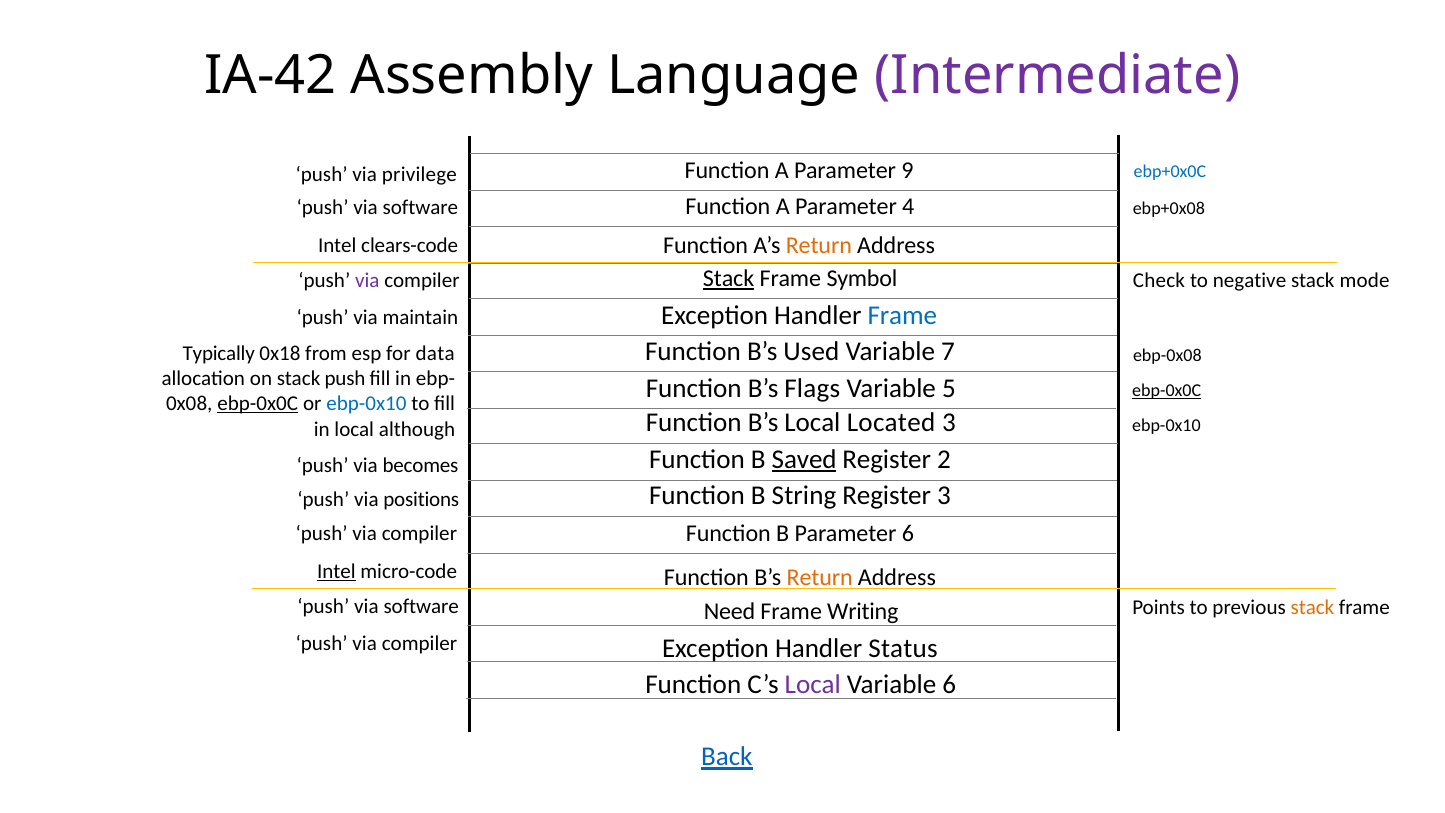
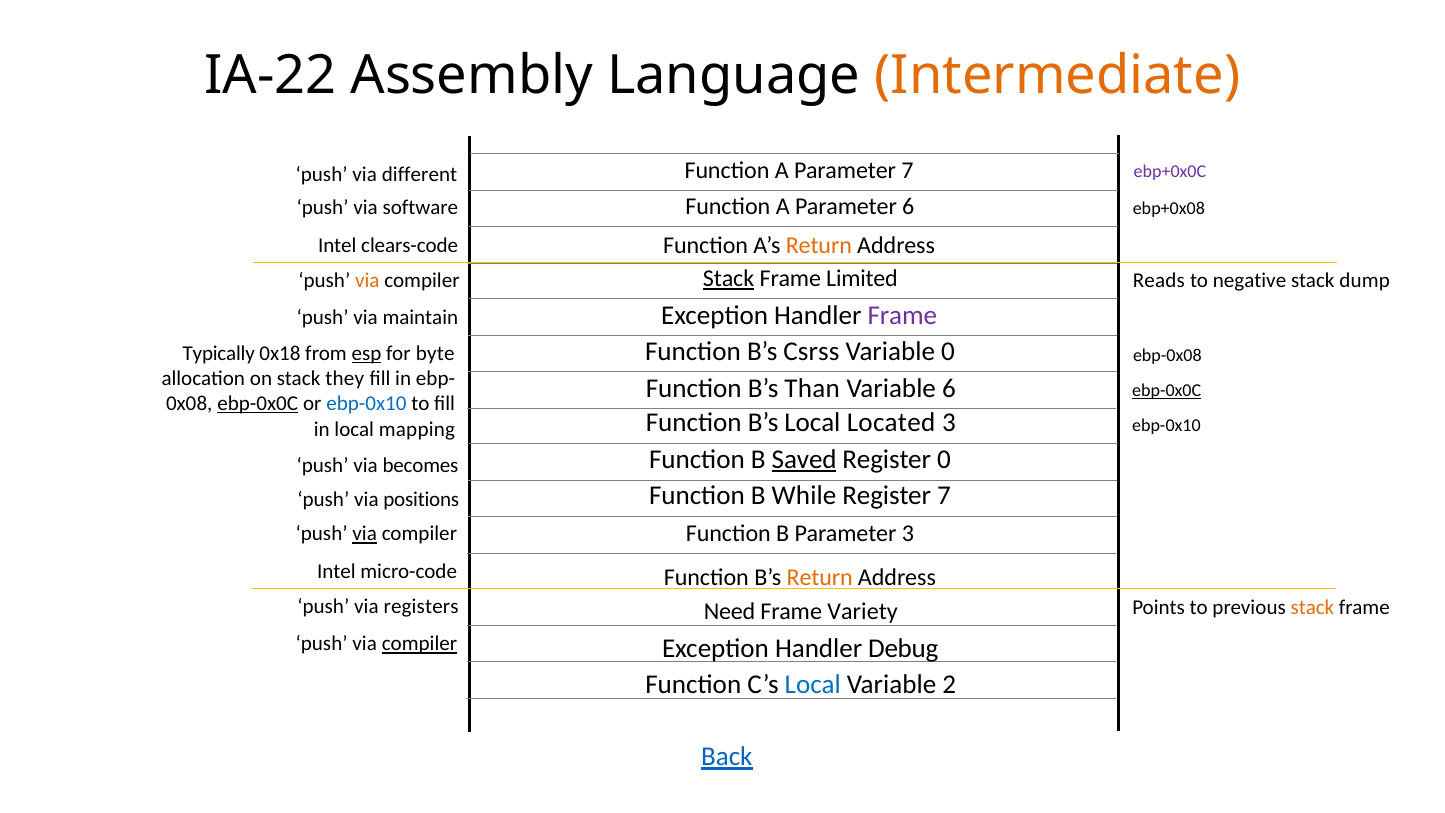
IA-42: IA-42 -> IA-22
Intermediate colour: purple -> orange
Parameter 9: 9 -> 7
ebp+0x0C colour: blue -> purple
privilege: privilege -> different
Parameter 4: 4 -> 6
Symbol: Symbol -> Limited
via at (367, 280) colour: purple -> orange
Check: Check -> Reads
mode: mode -> dump
Frame at (902, 316) colour: blue -> purple
Used: Used -> Csrss
Variable 7: 7 -> 0
esp underline: none -> present
data: data -> byte
stack push: push -> they
Flags: Flags -> Than
Variable 5: 5 -> 6
although: although -> mapping
Register 2: 2 -> 0
String: String -> While
Register 3: 3 -> 7
Parameter 6: 6 -> 3
via at (365, 534) underline: none -> present
Intel at (336, 572) underline: present -> none
software at (421, 606): software -> registers
Writing: Writing -> Variety
compiler at (420, 644) underline: none -> present
Status: Status -> Debug
Local at (813, 684) colour: purple -> blue
Variable 6: 6 -> 2
